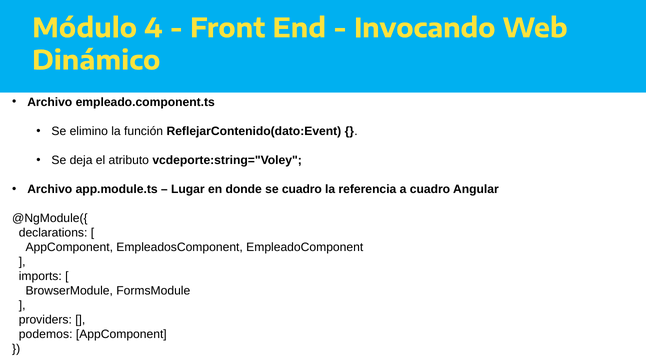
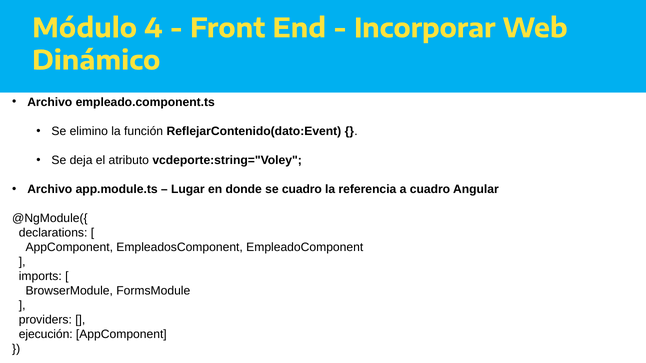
Invocando: Invocando -> Incorporar
podemos: podemos -> ejecución
